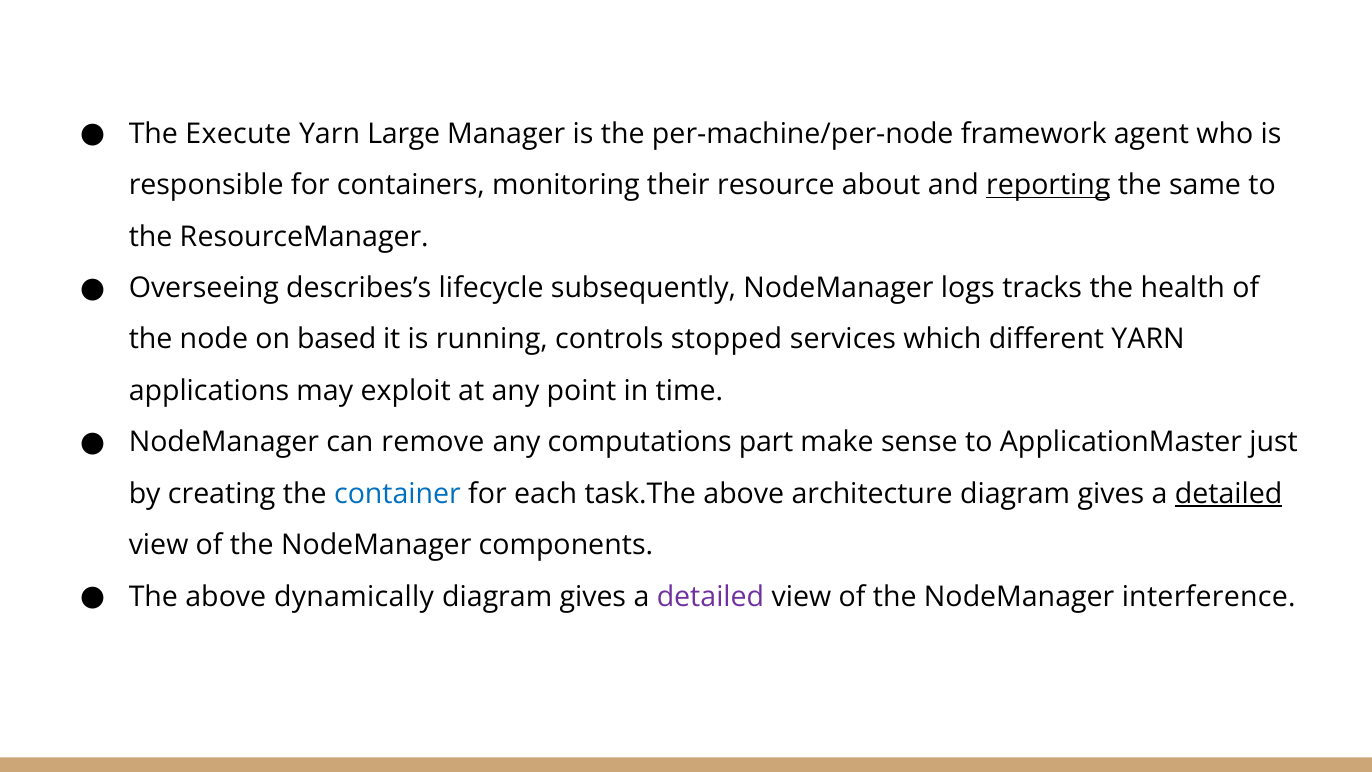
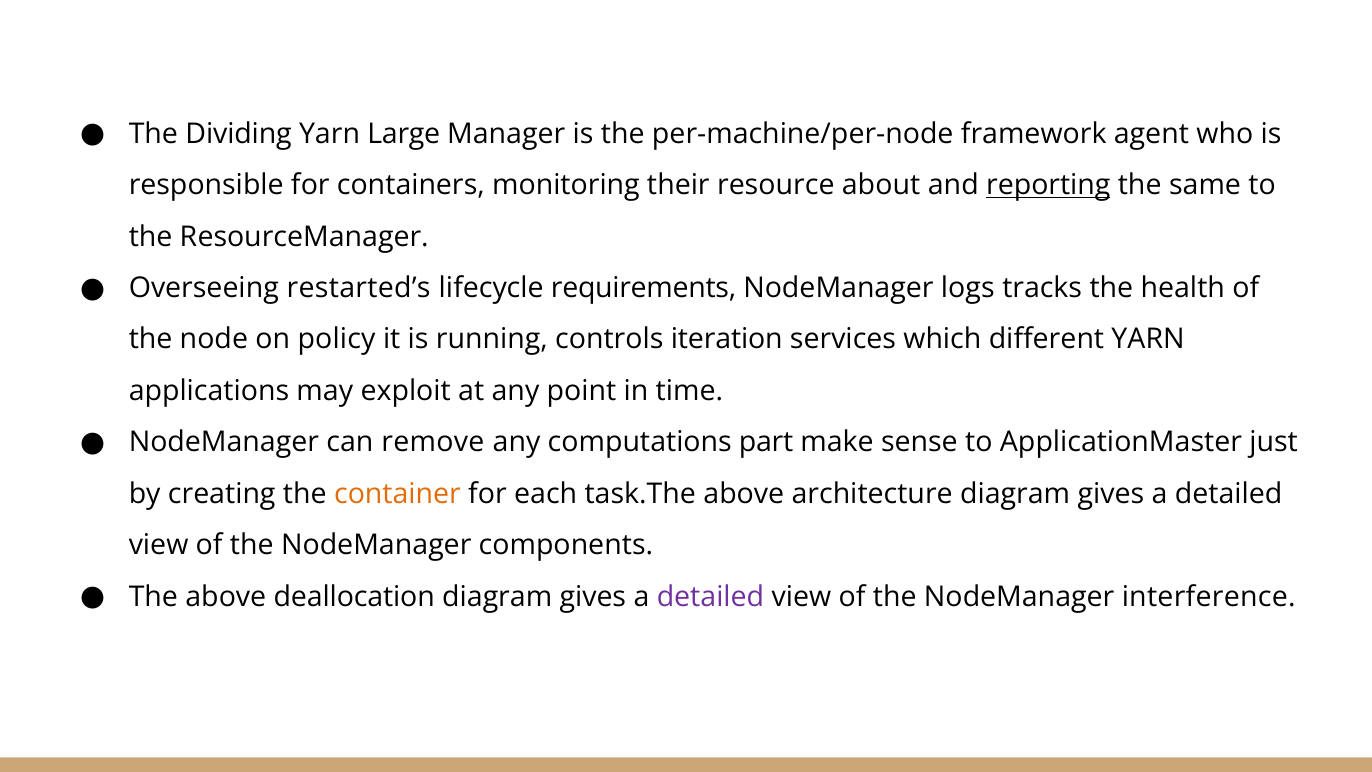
Execute: Execute -> Dividing
describes’s: describes’s -> restarted’s
subsequently: subsequently -> requirements
based: based -> policy
stopped: stopped -> iteration
container colour: blue -> orange
detailed at (1229, 494) underline: present -> none
dynamically: dynamically -> deallocation
